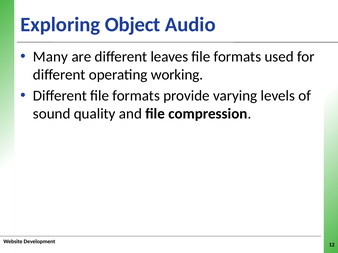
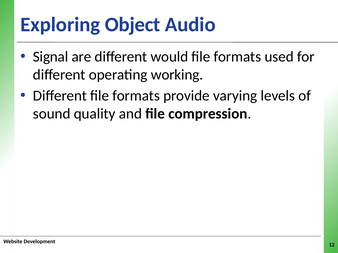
Many: Many -> Signal
leaves: leaves -> would
